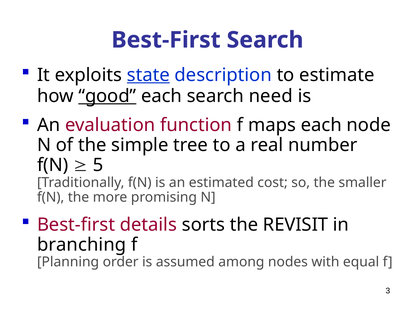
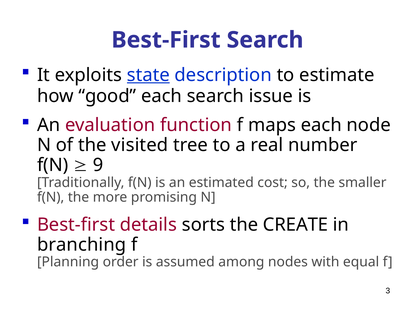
good underline: present -> none
need: need -> issue
simple: simple -> visited
5: 5 -> 9
REVISIT: REVISIT -> CREATE
